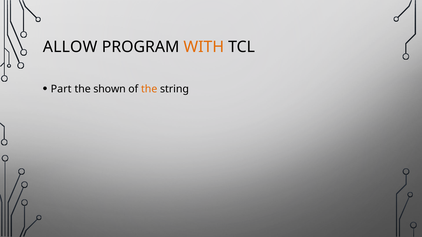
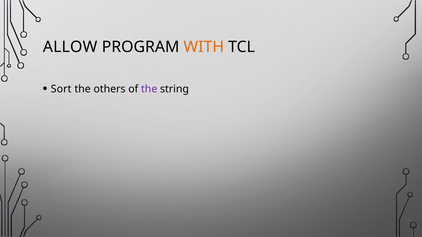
Part: Part -> Sort
shown: shown -> others
the at (149, 89) colour: orange -> purple
